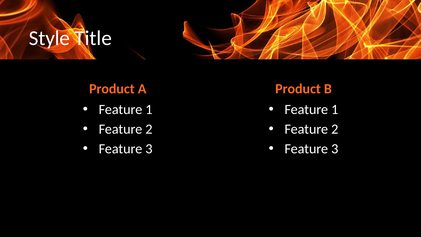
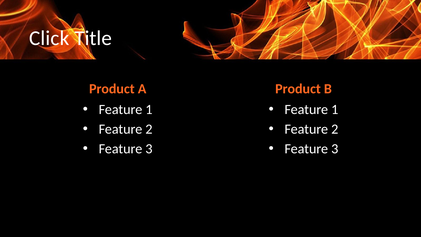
Style: Style -> Click
